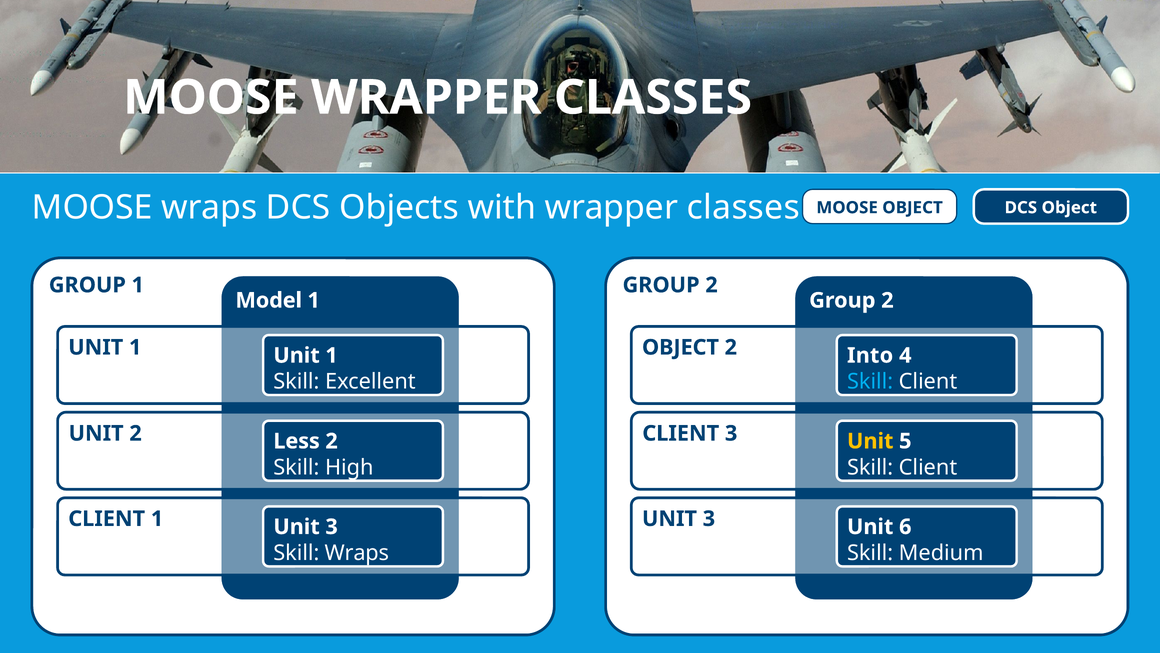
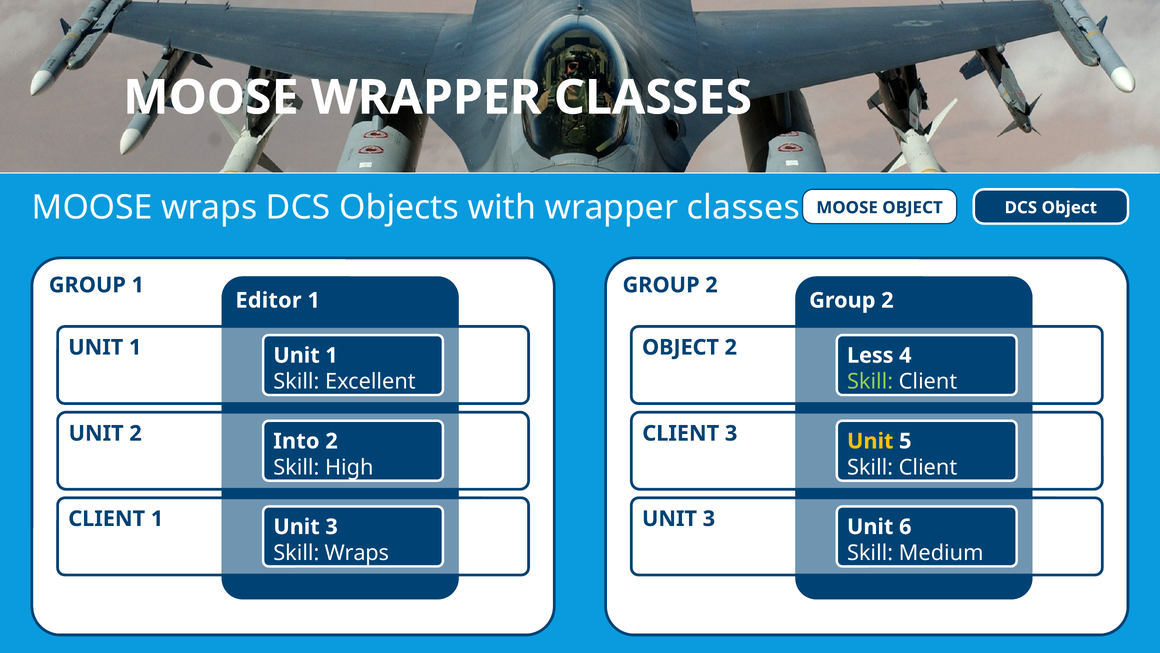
Model: Model -> Editor
Into: Into -> Less
Skill at (870, 381) colour: light blue -> light green
Less: Less -> Into
